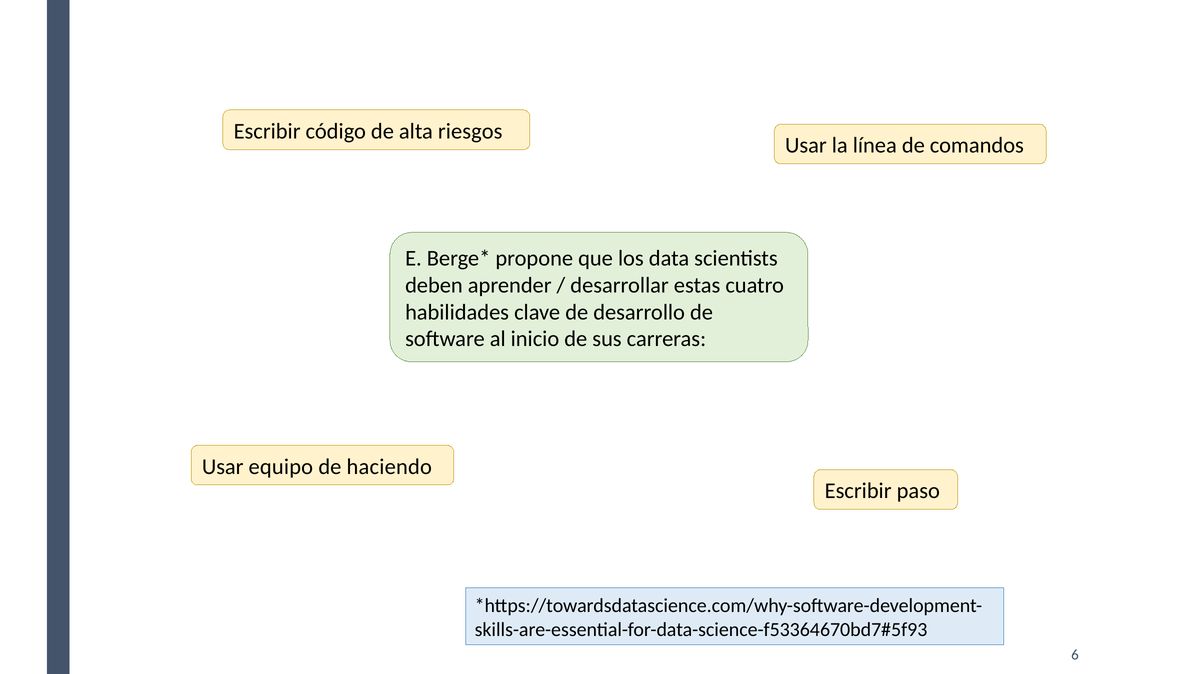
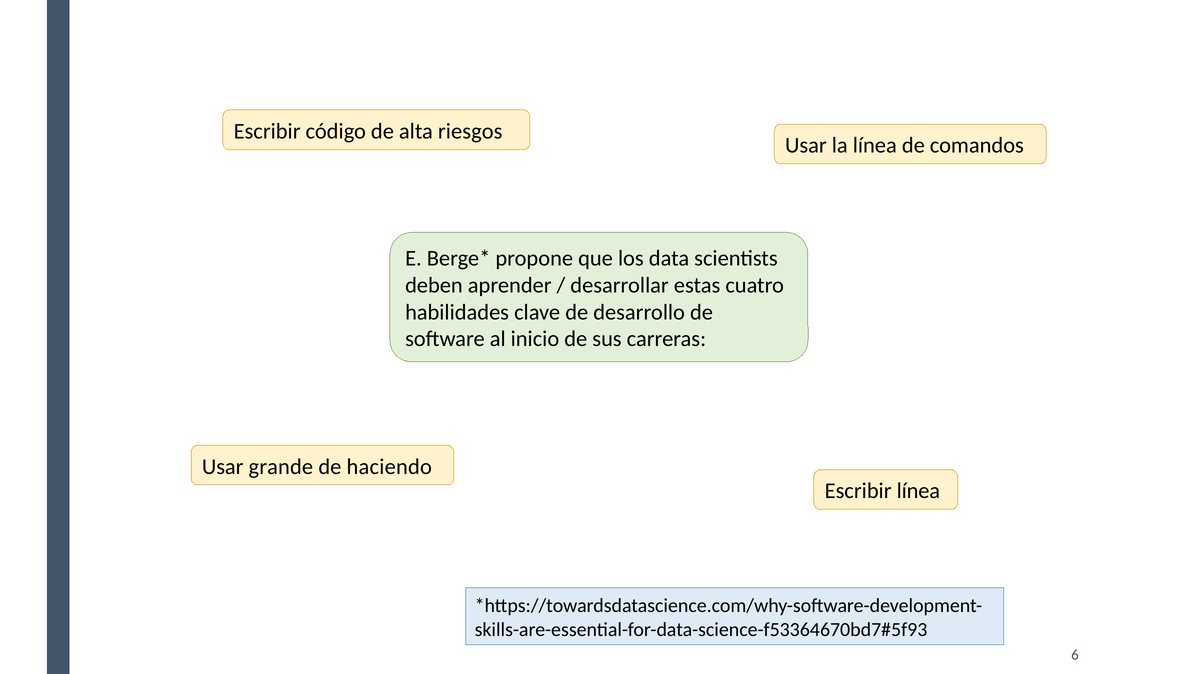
equipo: equipo -> grande
Escribir paso: paso -> línea
